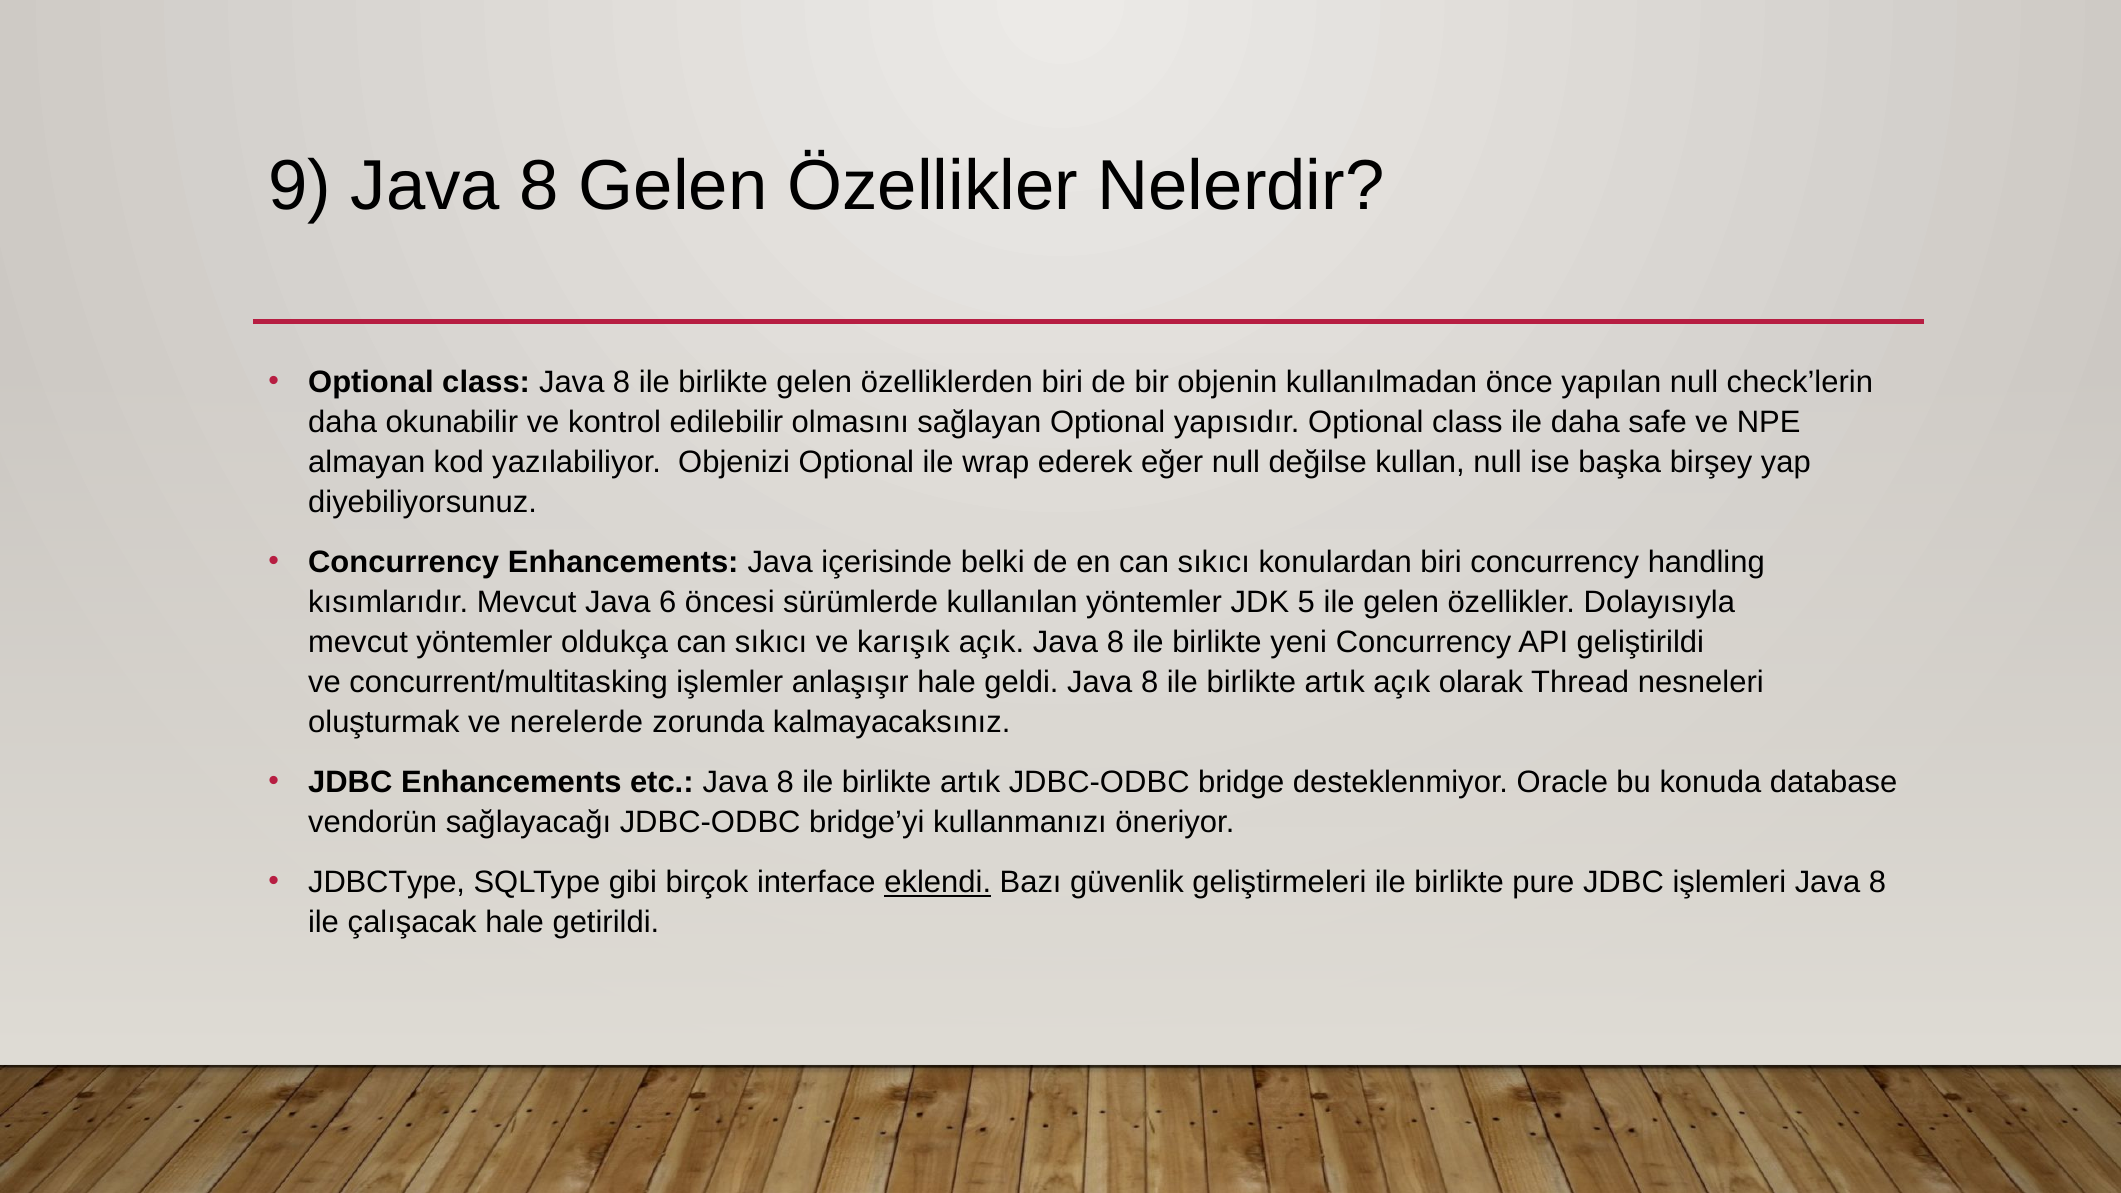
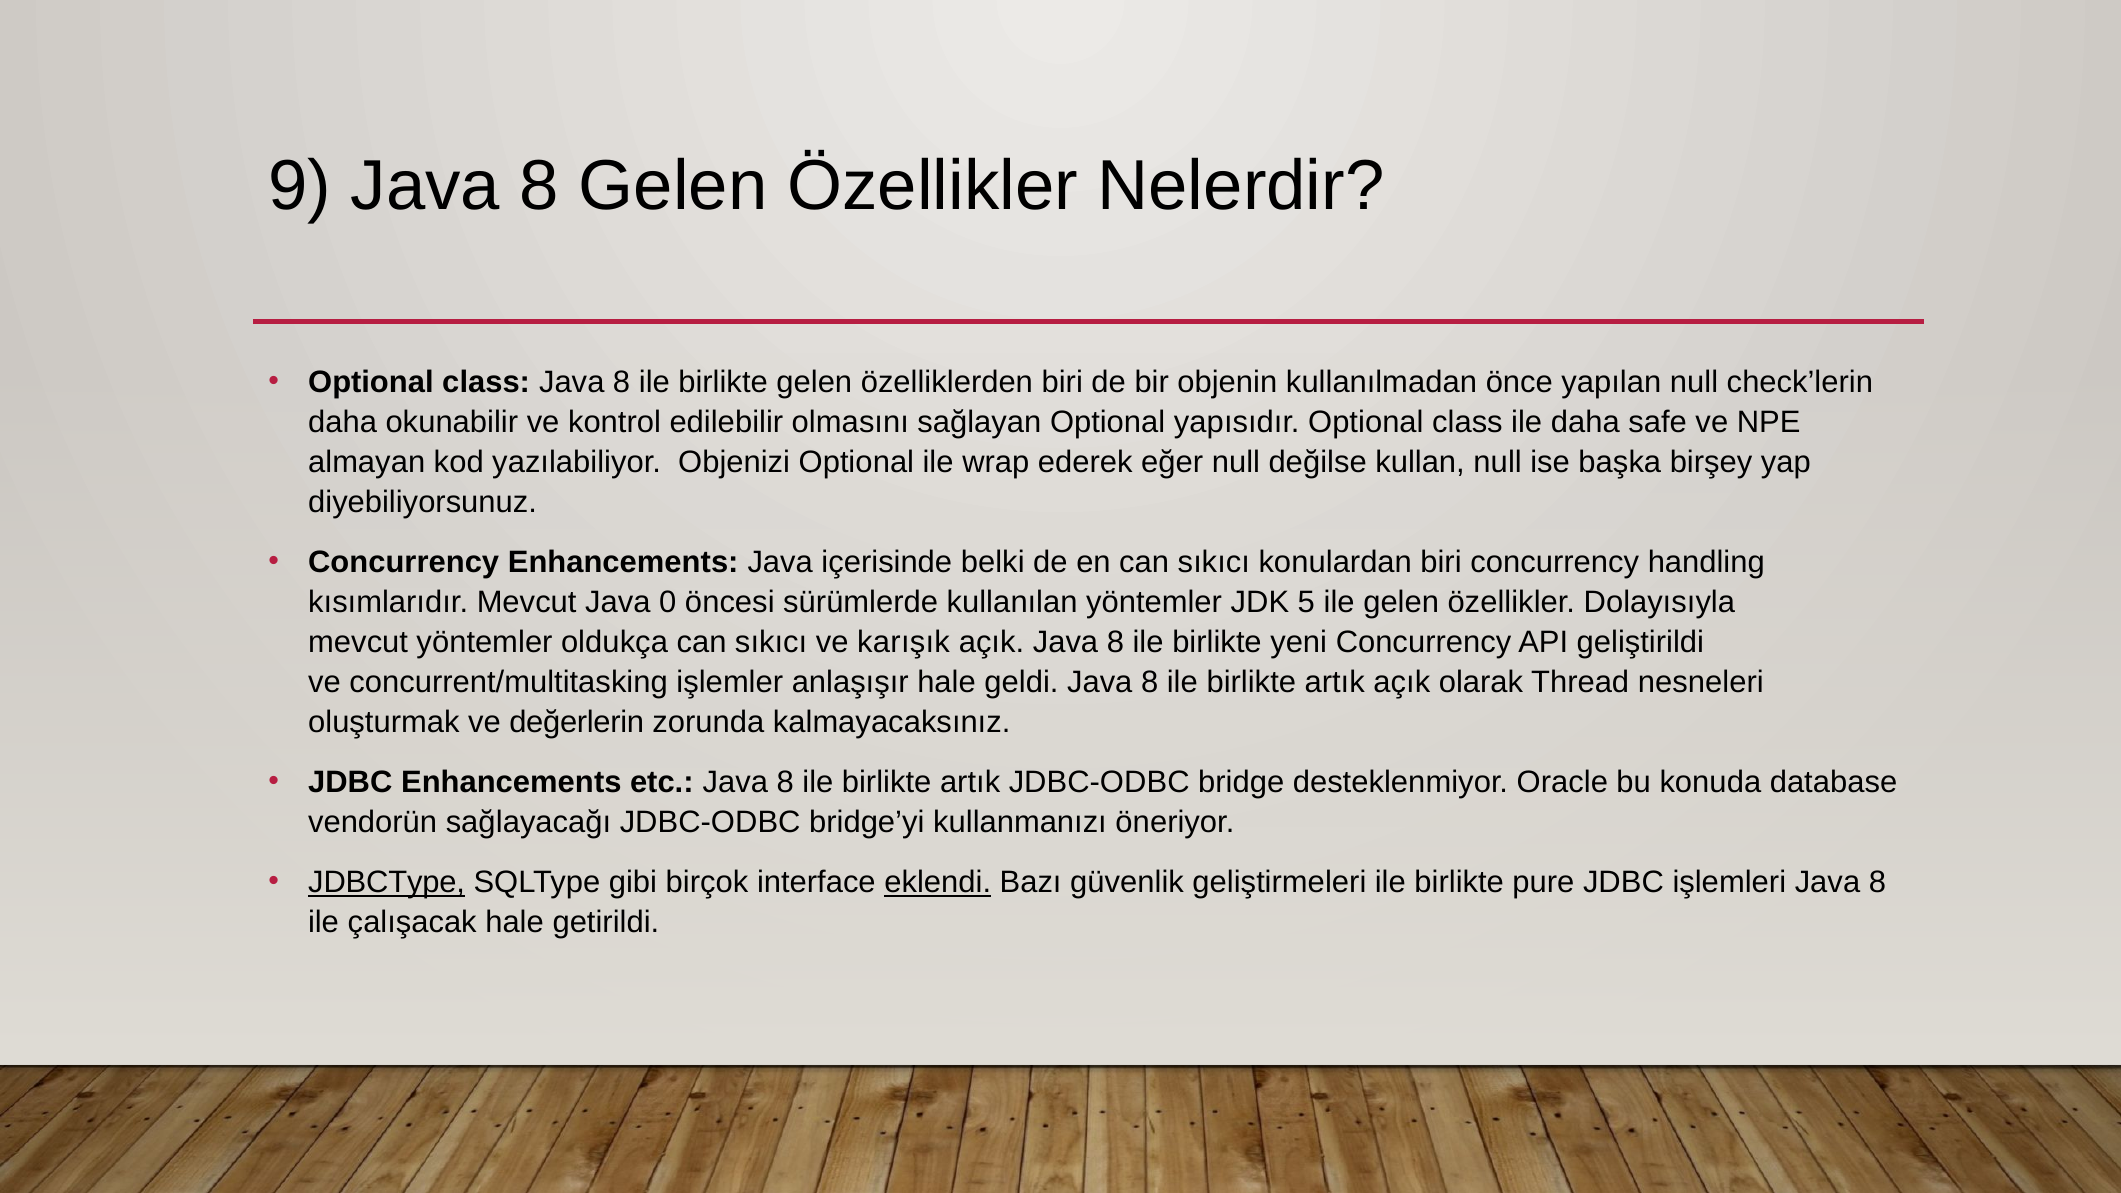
6: 6 -> 0
nerelerde: nerelerde -> değerlerin
JDBCType underline: none -> present
